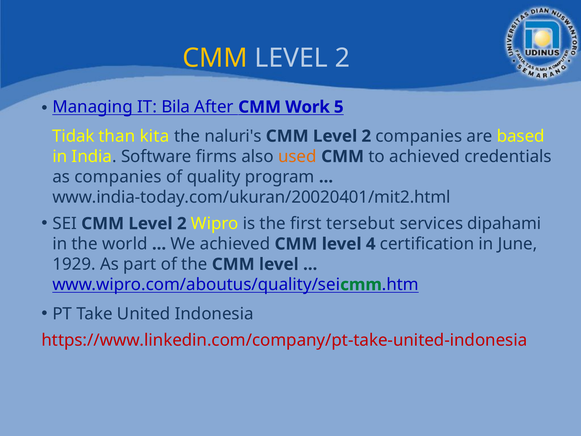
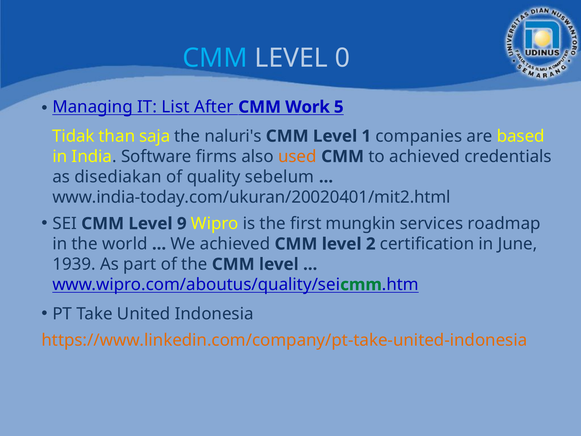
CMM at (215, 58) colour: yellow -> light blue
2 at (342, 58): 2 -> 0
Bila: Bila -> List
kita: kita -> saja
2 at (366, 136): 2 -> 1
as companies: companies -> disediakan
program: program -> sebelum
SEI CMM Level 2: 2 -> 9
tersebut: tersebut -> mungkin
dipahami: dipahami -> roadmap
4: 4 -> 2
1929: 1929 -> 1939
https://www.linkedin.com/company/pt-take-united-indonesia colour: red -> orange
